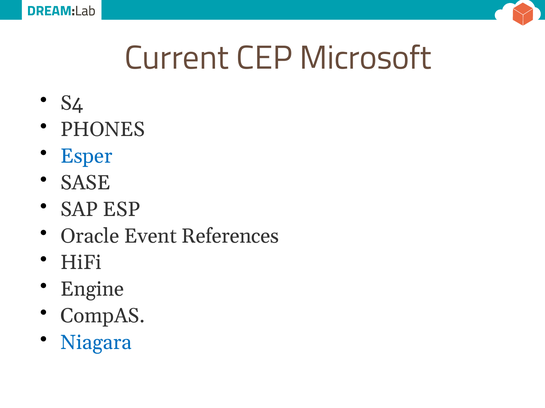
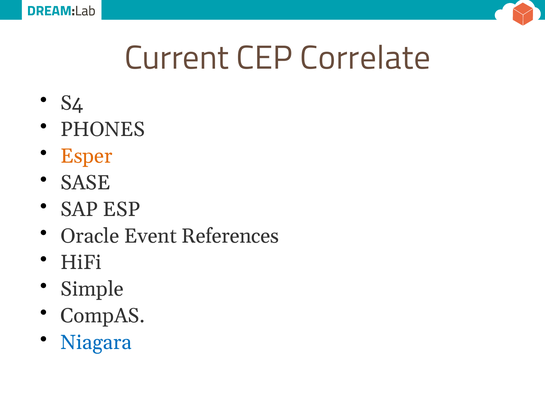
Microsoft: Microsoft -> Correlate
Esper colour: blue -> orange
Engine: Engine -> Simple
